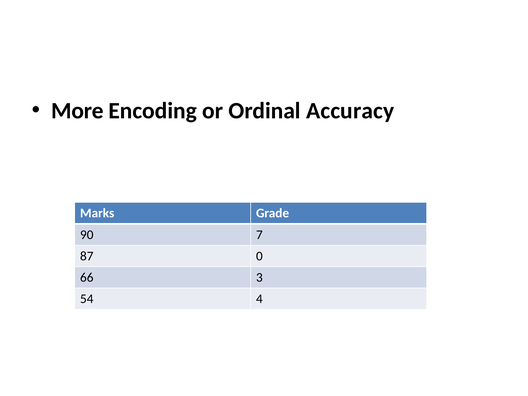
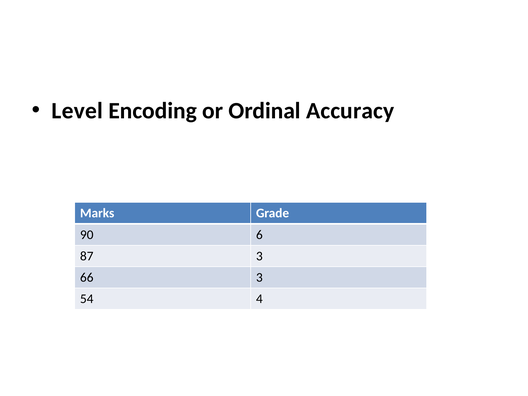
More: More -> Level
7: 7 -> 6
87 0: 0 -> 3
